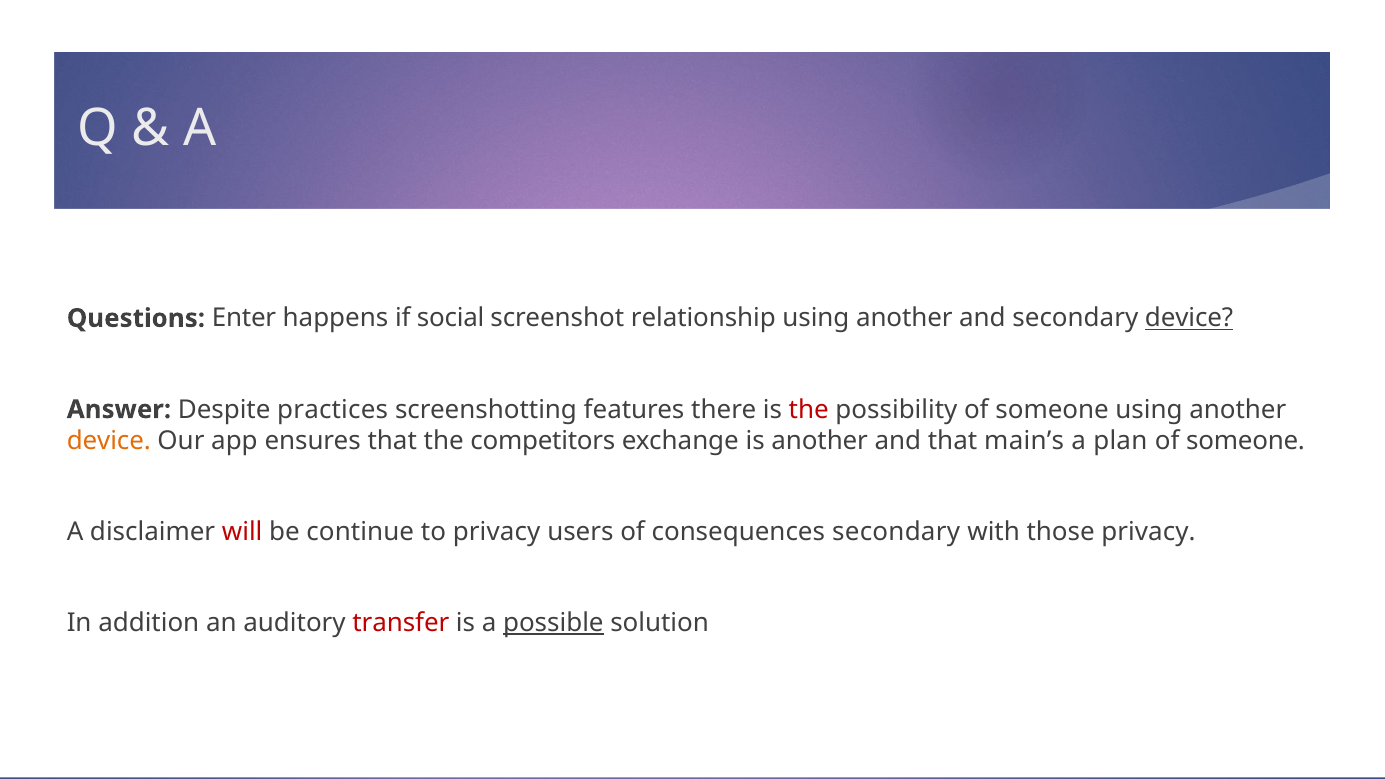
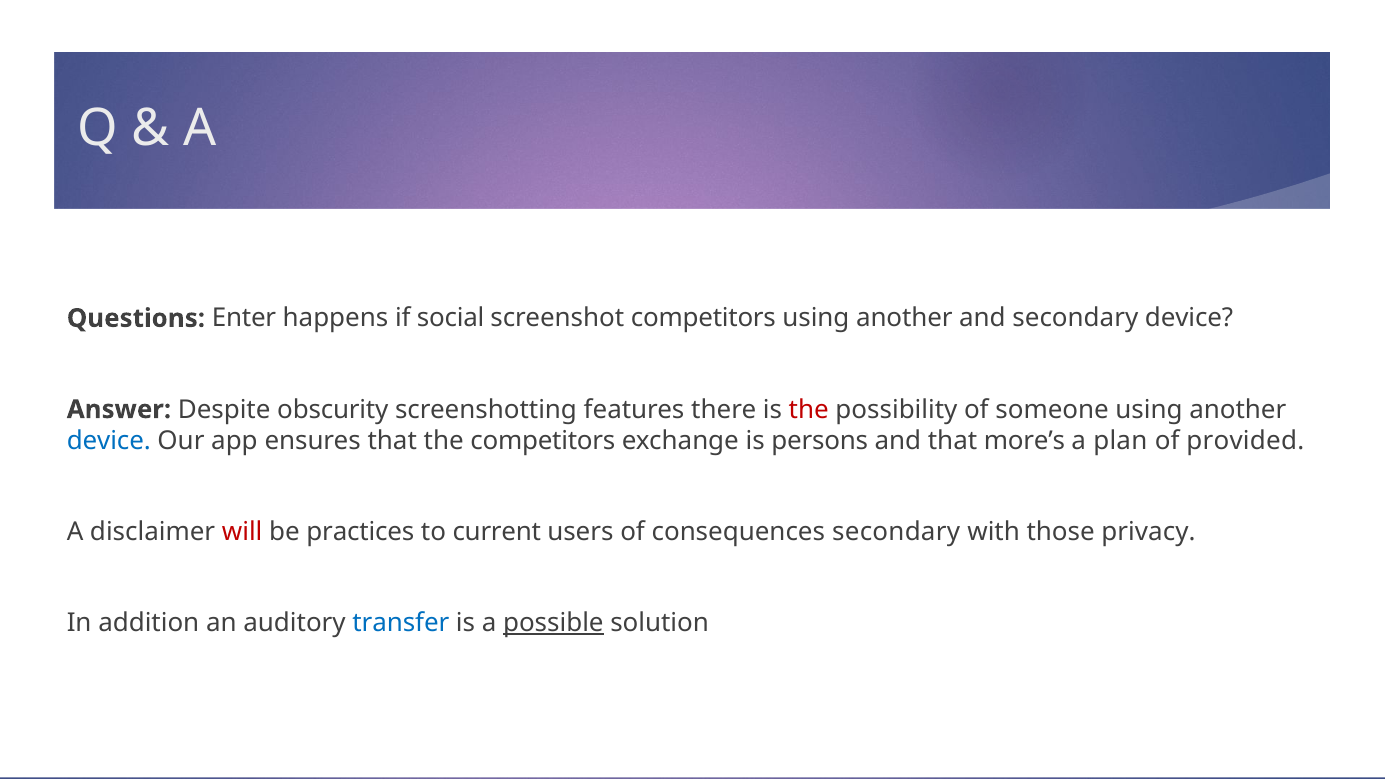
screenshot relationship: relationship -> competitors
device at (1189, 318) underline: present -> none
practices: practices -> obscurity
device at (109, 441) colour: orange -> blue
is another: another -> persons
main’s: main’s -> more’s
someone at (1246, 441): someone -> provided
continue: continue -> practices
to privacy: privacy -> current
transfer colour: red -> blue
